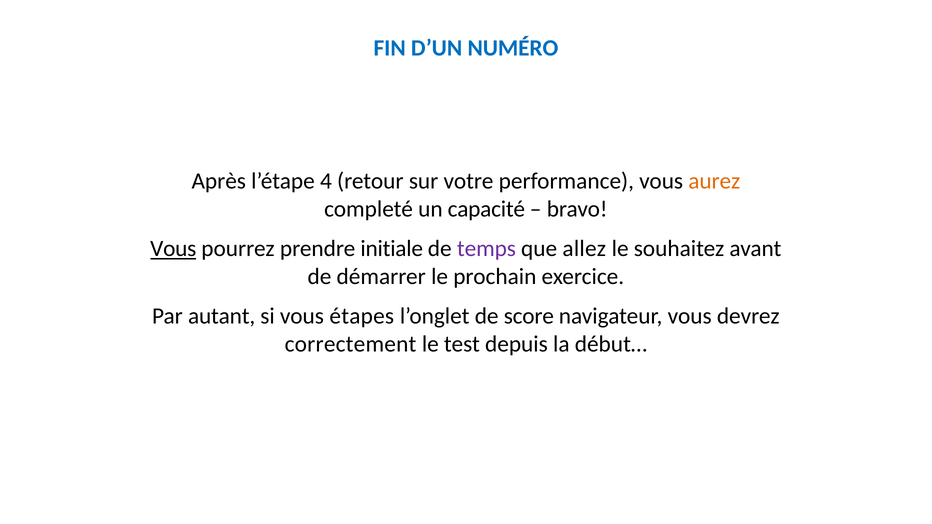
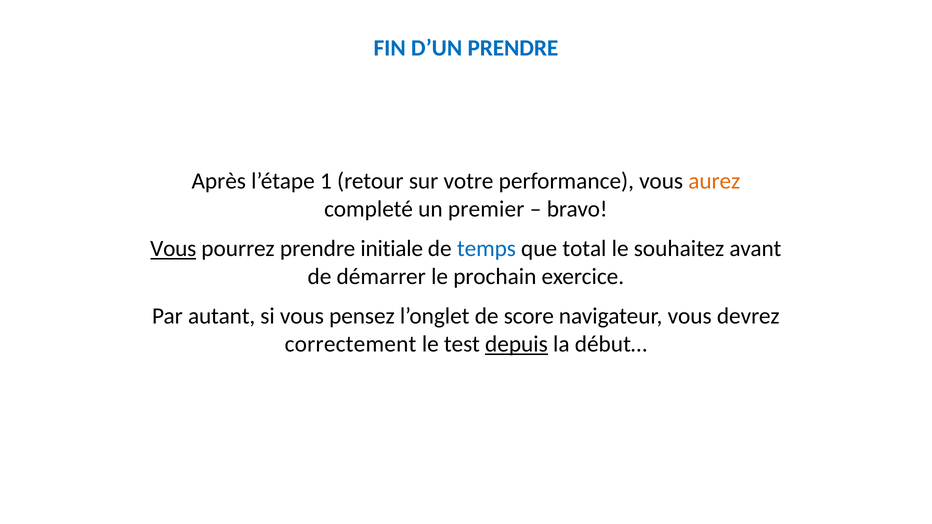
D’UN NUMÉRO: NUMÉRO -> PRENDRE
4: 4 -> 1
capacité: capacité -> premier
temps colour: purple -> blue
allez: allez -> total
étapes: étapes -> pensez
depuis underline: none -> present
